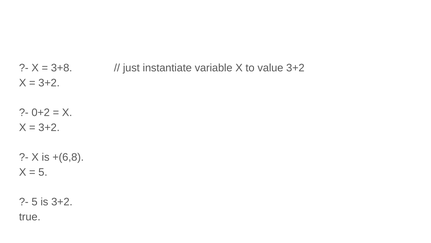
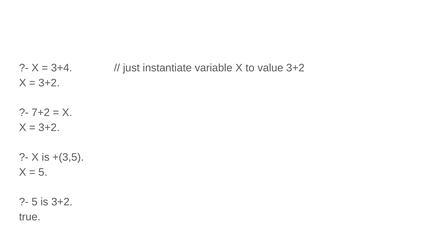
3+8: 3+8 -> 3+4
0+2: 0+2 -> 7+2
+(6,8: +(6,8 -> +(3,5
